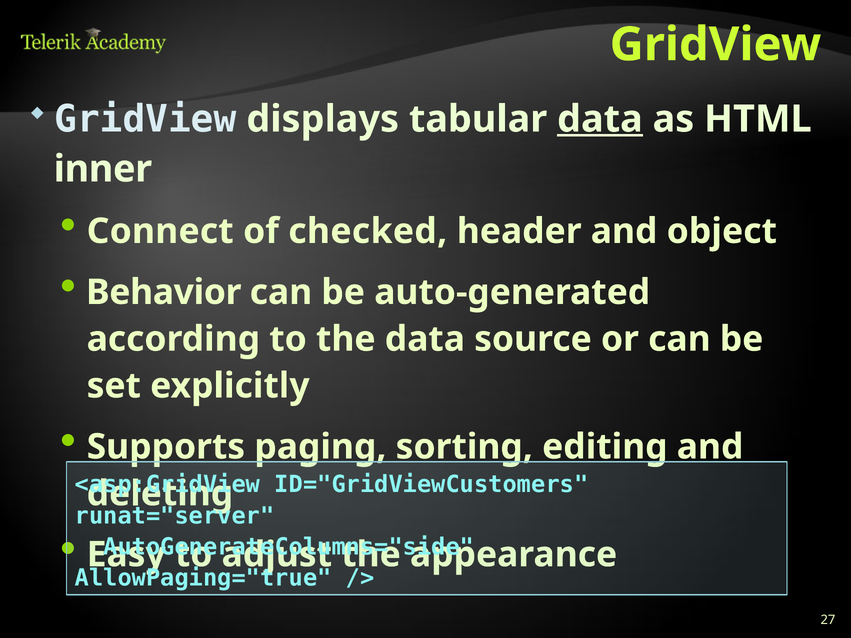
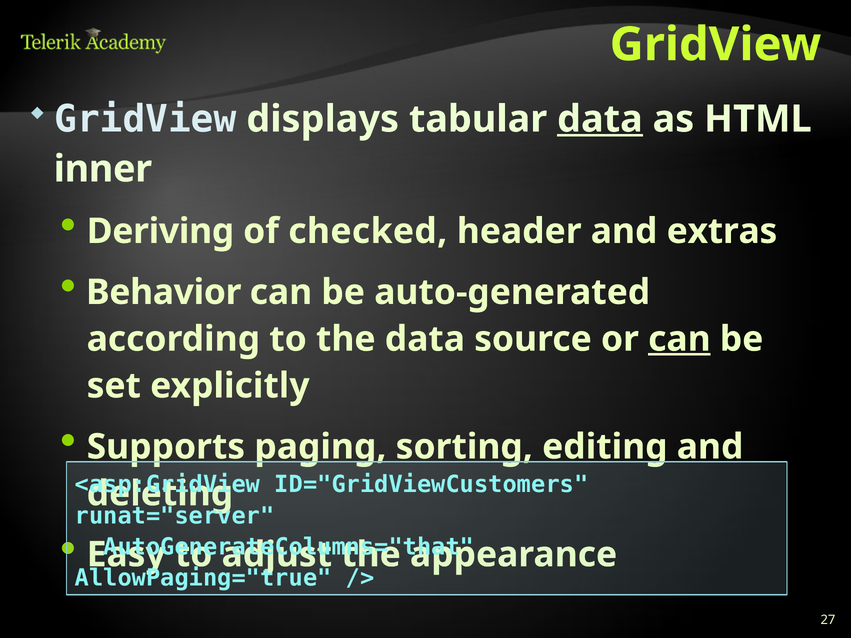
Connect: Connect -> Deriving
object: object -> extras
can at (679, 339) underline: none -> present
AutoGenerateColumns="side: AutoGenerateColumns="side -> AutoGenerateColumns="that
